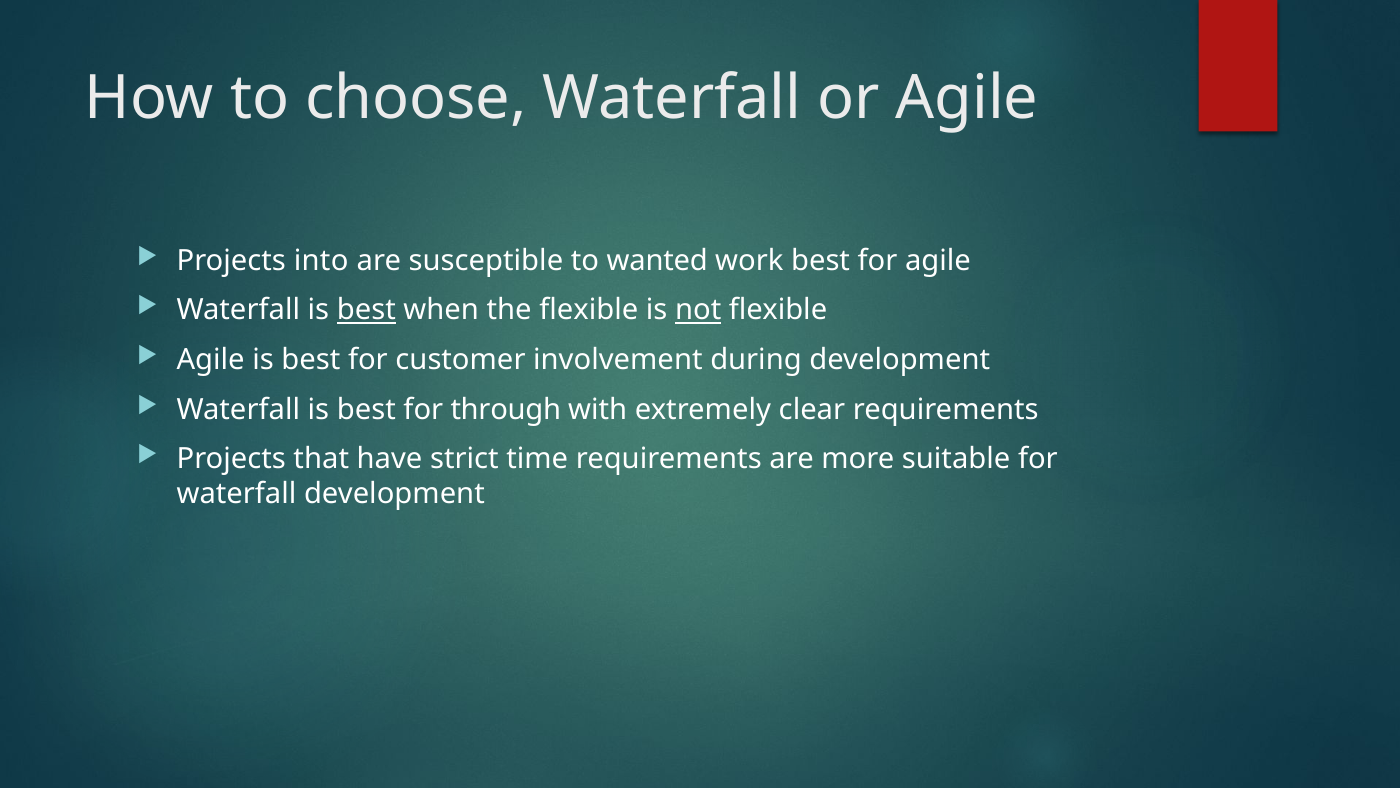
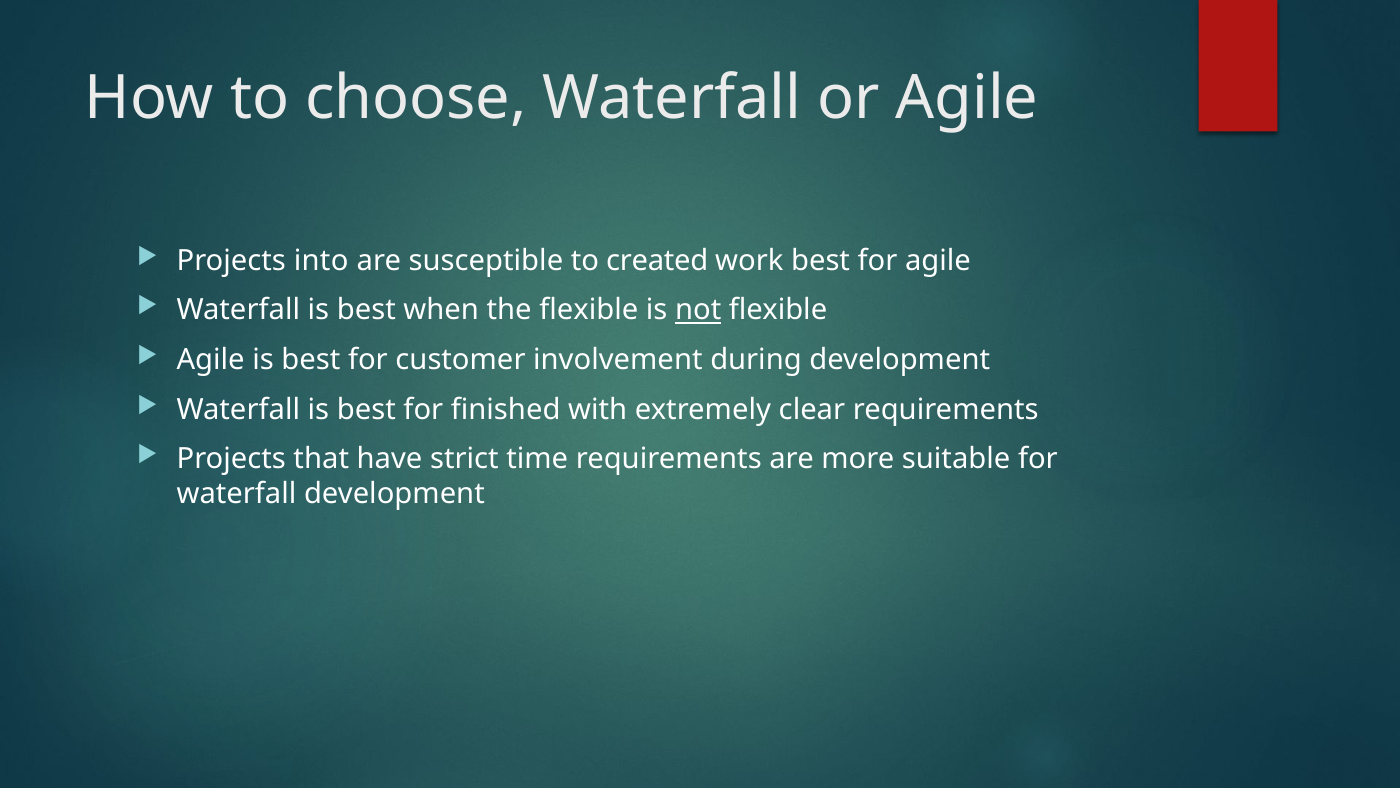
wanted: wanted -> created
best at (366, 310) underline: present -> none
through: through -> finished
